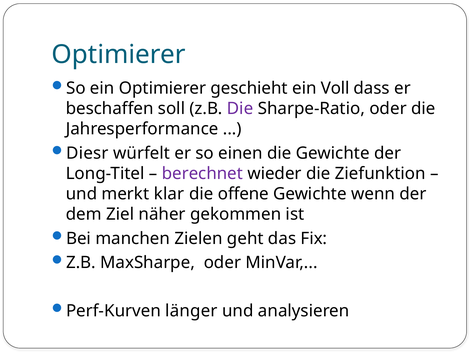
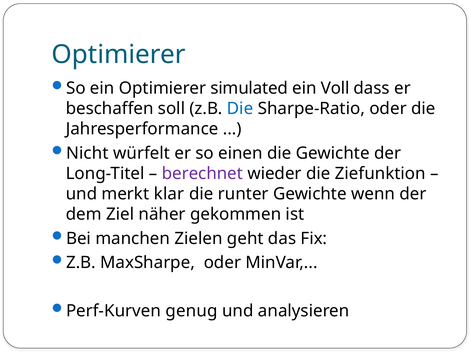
geschieht: geschieht -> simulated
Die at (240, 108) colour: purple -> blue
Diesr: Diesr -> Nicht
offene: offene -> runter
länger: länger -> genug
